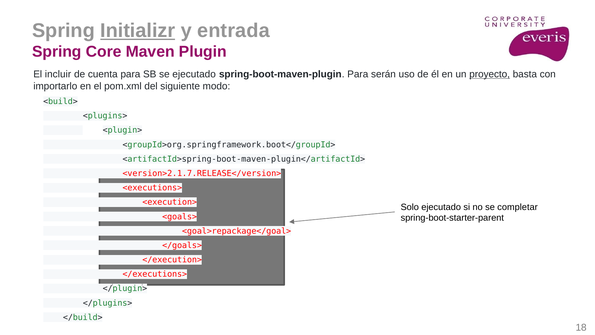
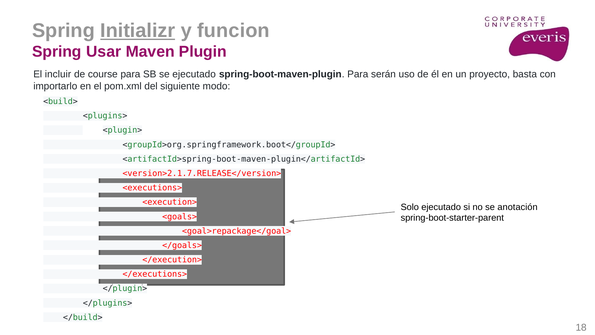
entrada: entrada -> funcion
Core: Core -> Usar
cuenta: cuenta -> course
proyecto underline: present -> none
completar: completar -> anotación
